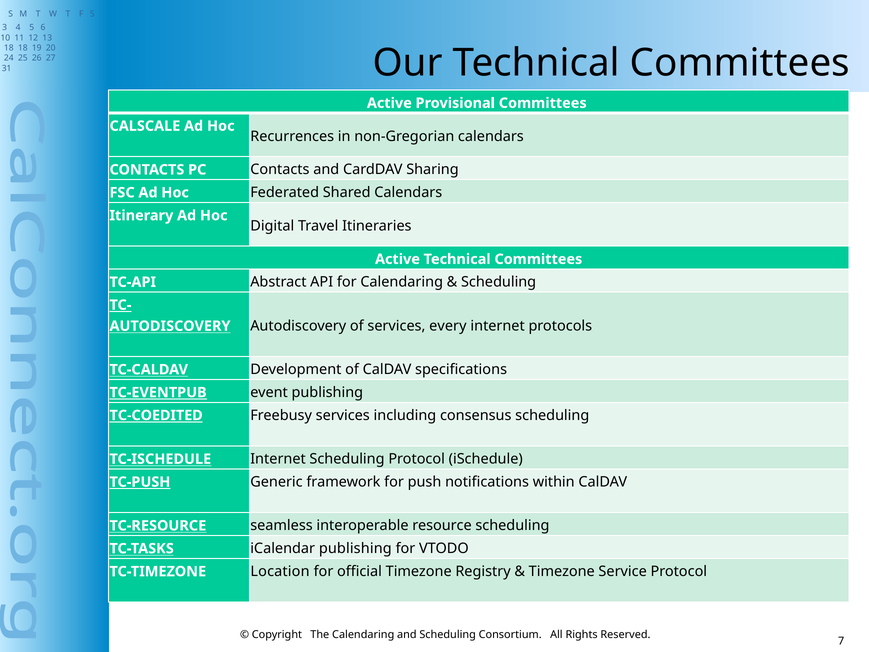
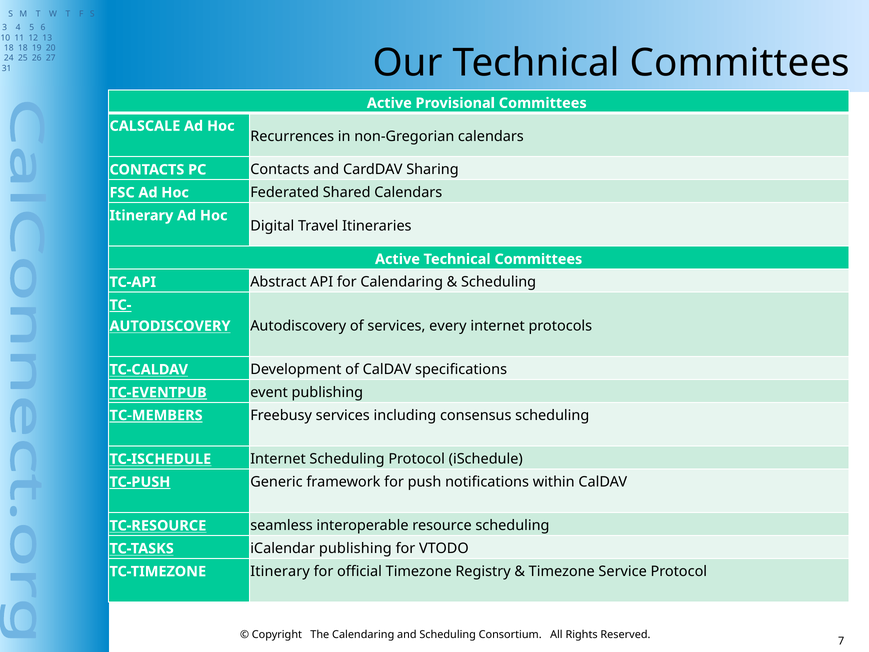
TC-COEDITED: TC-COEDITED -> TC-MEMBERS
TC-TIMEZONE Location: Location -> Itinerary
